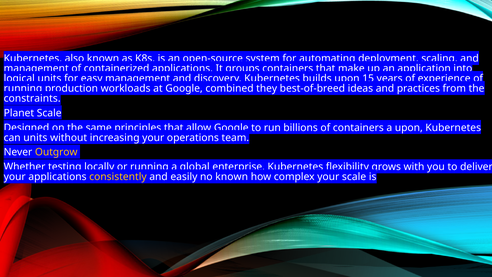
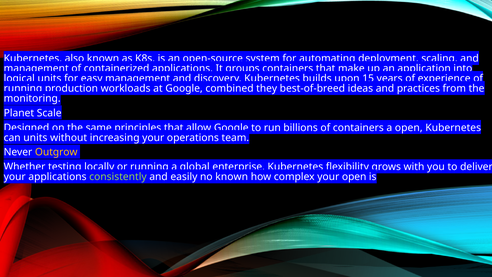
constraints: constraints -> monitoring
a upon: upon -> open
consistently colour: yellow -> light green
your scale: scale -> open
